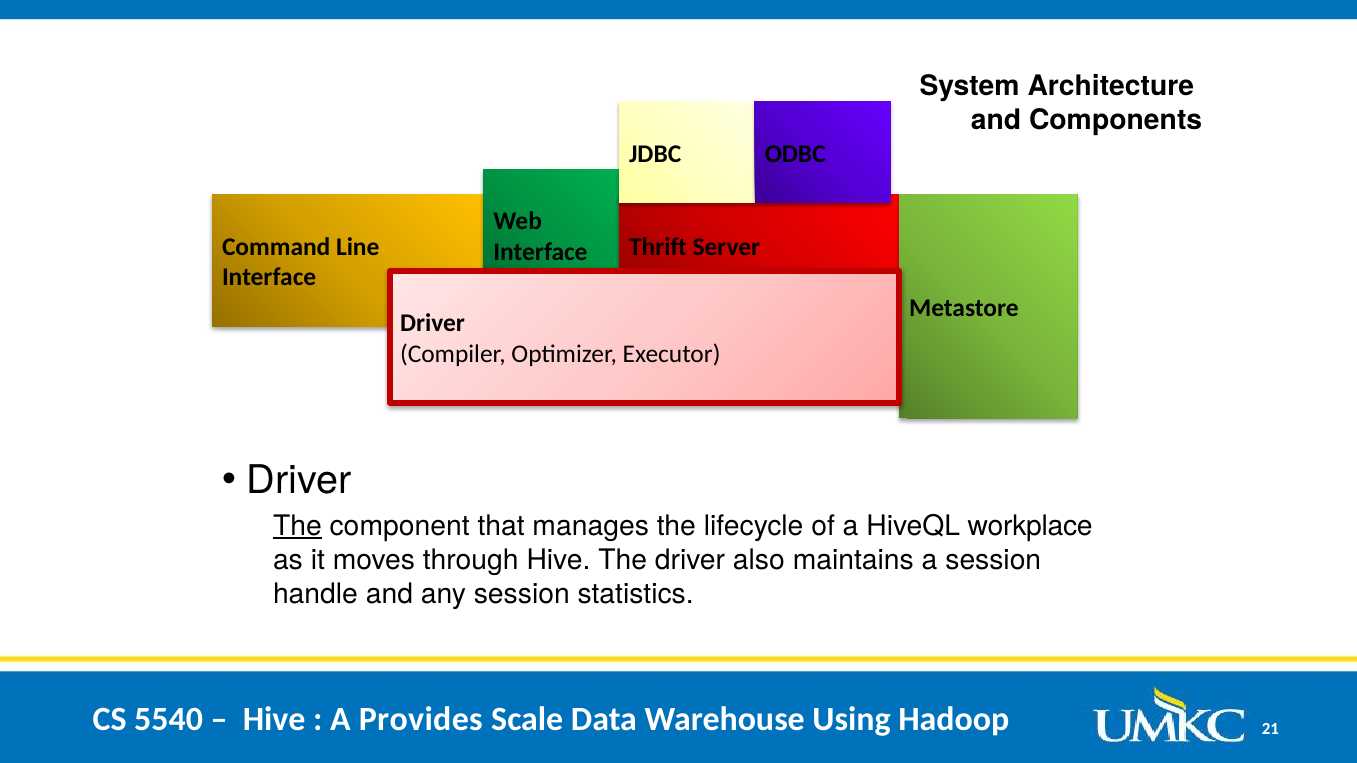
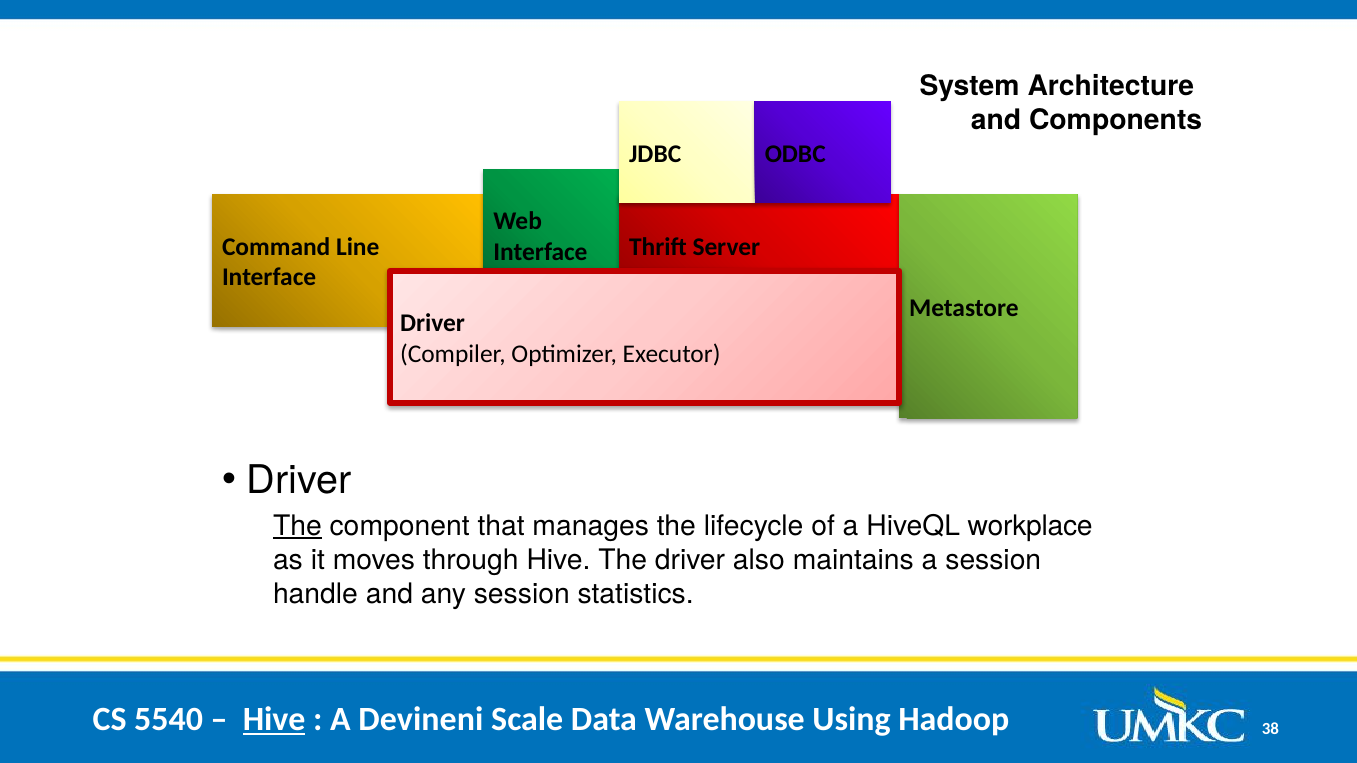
Hive at (274, 720) underline: none -> present
Provides: Provides -> Devineni
21: 21 -> 38
